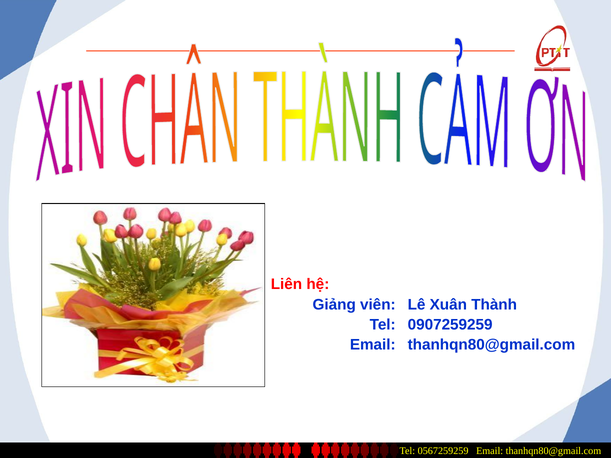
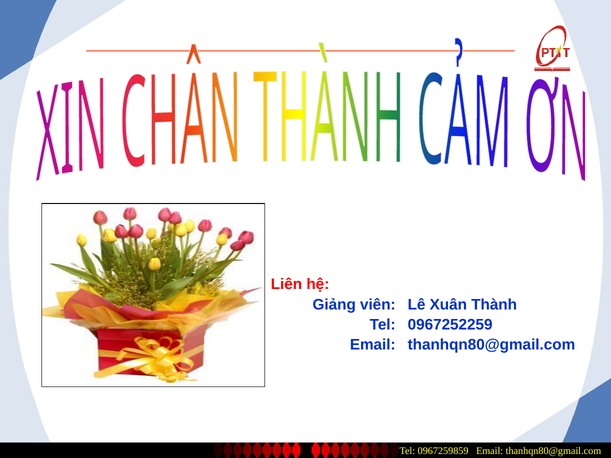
0907259259: 0907259259 -> 0967252259
0567259259: 0567259259 -> 0967259859
